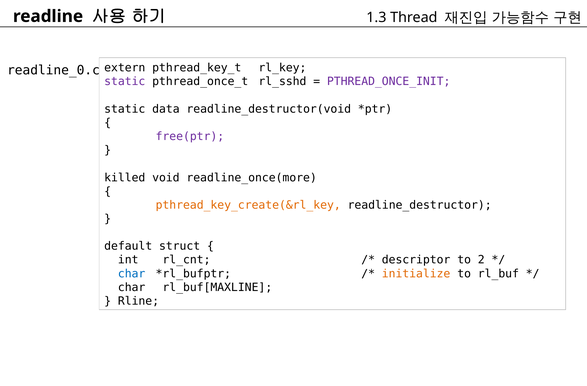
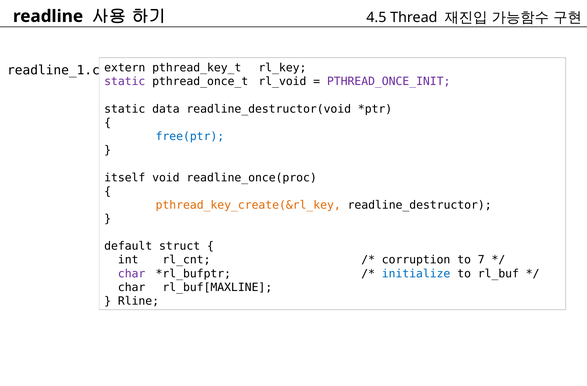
1.3: 1.3 -> 4.5
readline_0.c: readline_0.c -> readline_1.c
rl_sshd: rl_sshd -> rl_void
free(ptr colour: purple -> blue
killed: killed -> itself
readline_once(more: readline_once(more -> readline_once(proc
descriptor: descriptor -> corruption
2: 2 -> 7
char at (132, 273) colour: blue -> purple
initialize colour: orange -> blue
